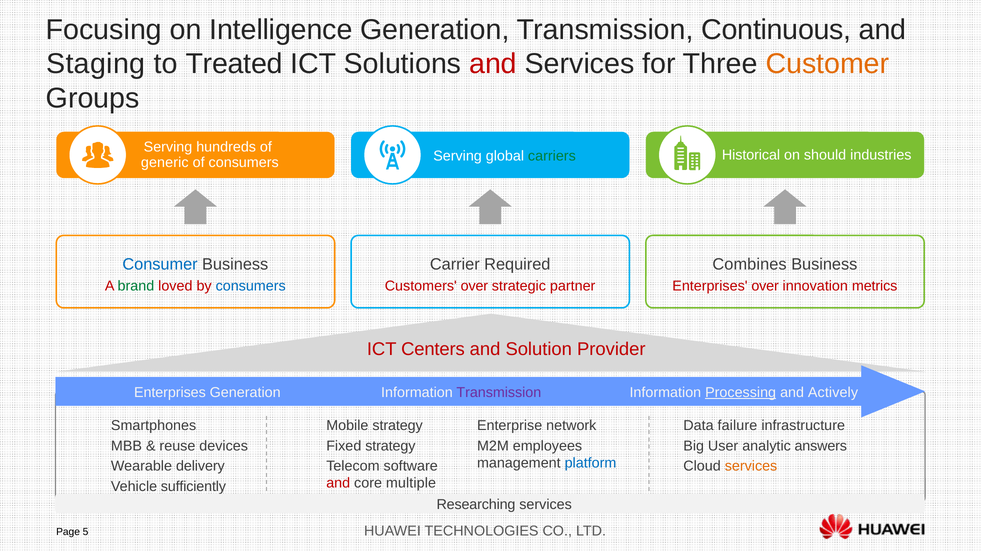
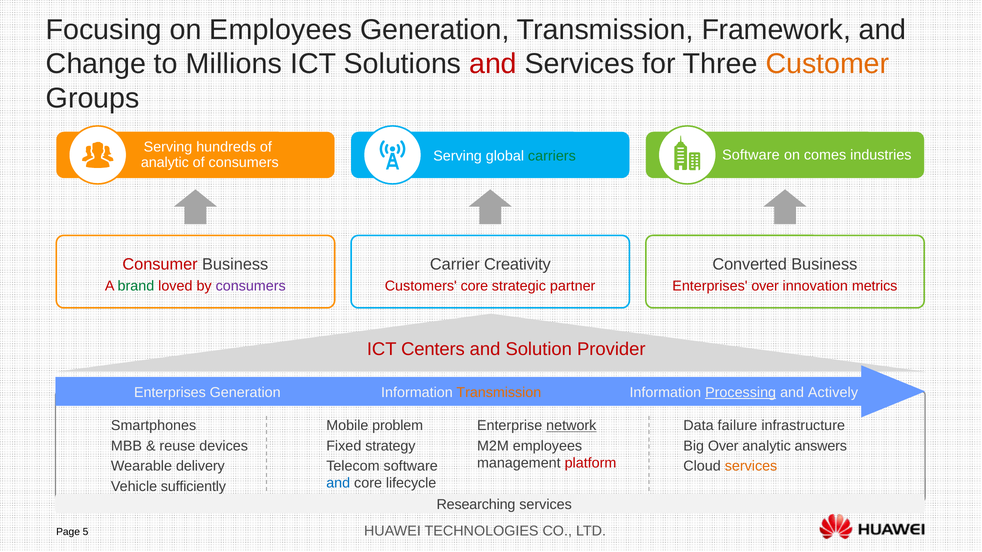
on Intelligence: Intelligence -> Employees
Continuous: Continuous -> Framework
Staging: Staging -> Change
Treated: Treated -> Millions
Historical at (751, 155): Historical -> Software
should: should -> comes
generic at (165, 163): generic -> analytic
Consumer colour: blue -> red
Required: Required -> Creativity
Combines: Combines -> Converted
consumers at (251, 286) colour: blue -> purple
Customers over: over -> core
Transmission at (499, 392) colour: purple -> orange
Mobile strategy: strategy -> problem
network underline: none -> present
Big User: User -> Over
platform colour: blue -> red
and at (338, 483) colour: red -> blue
multiple: multiple -> lifecycle
